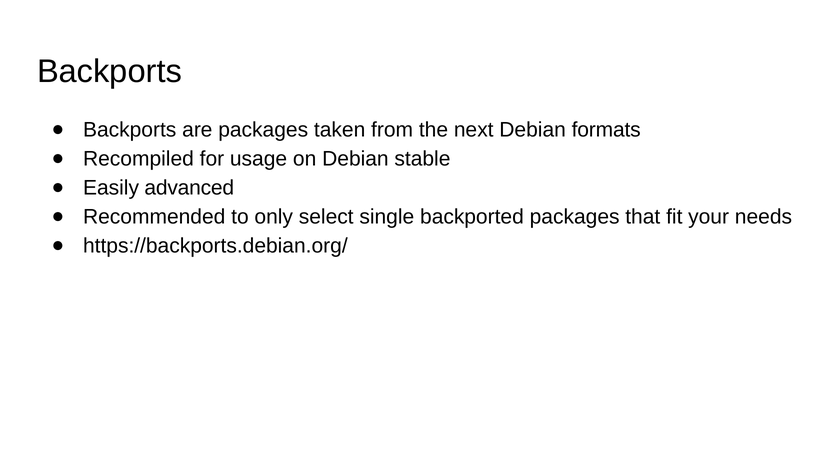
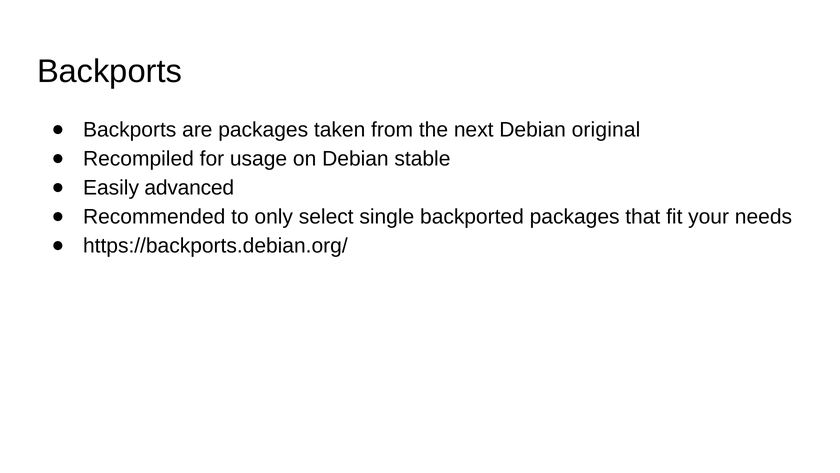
formats: formats -> original
